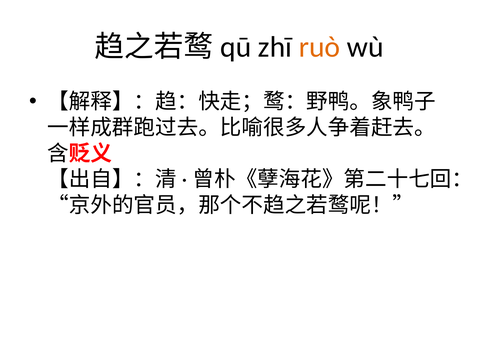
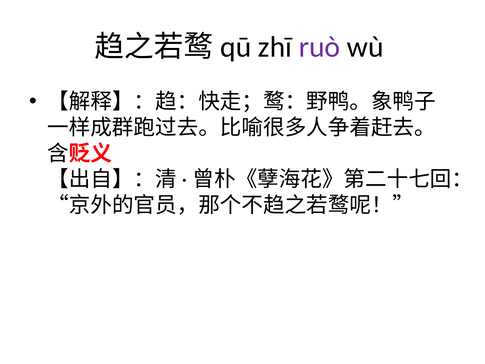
ruò colour: orange -> purple
